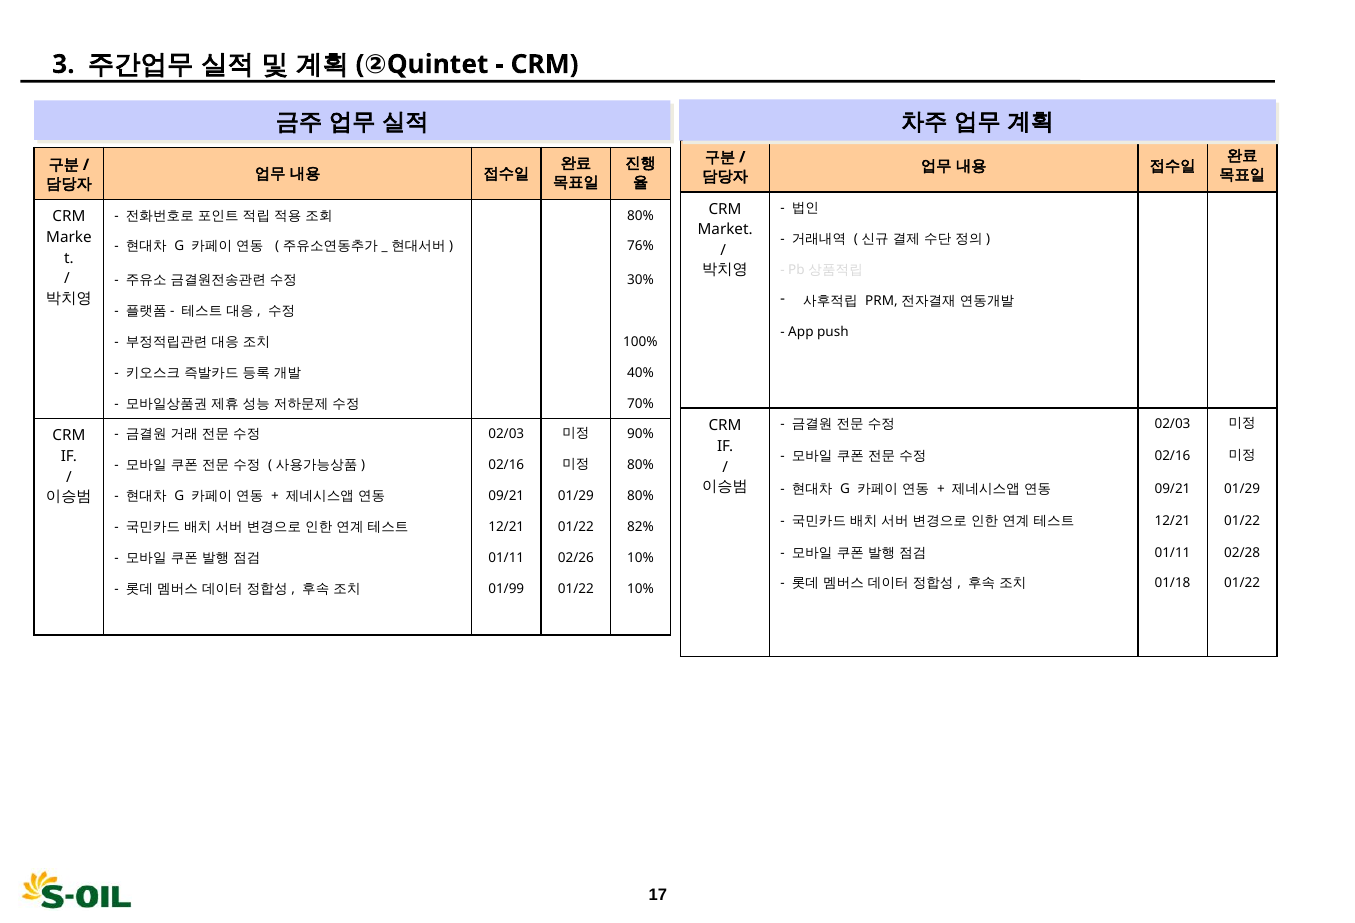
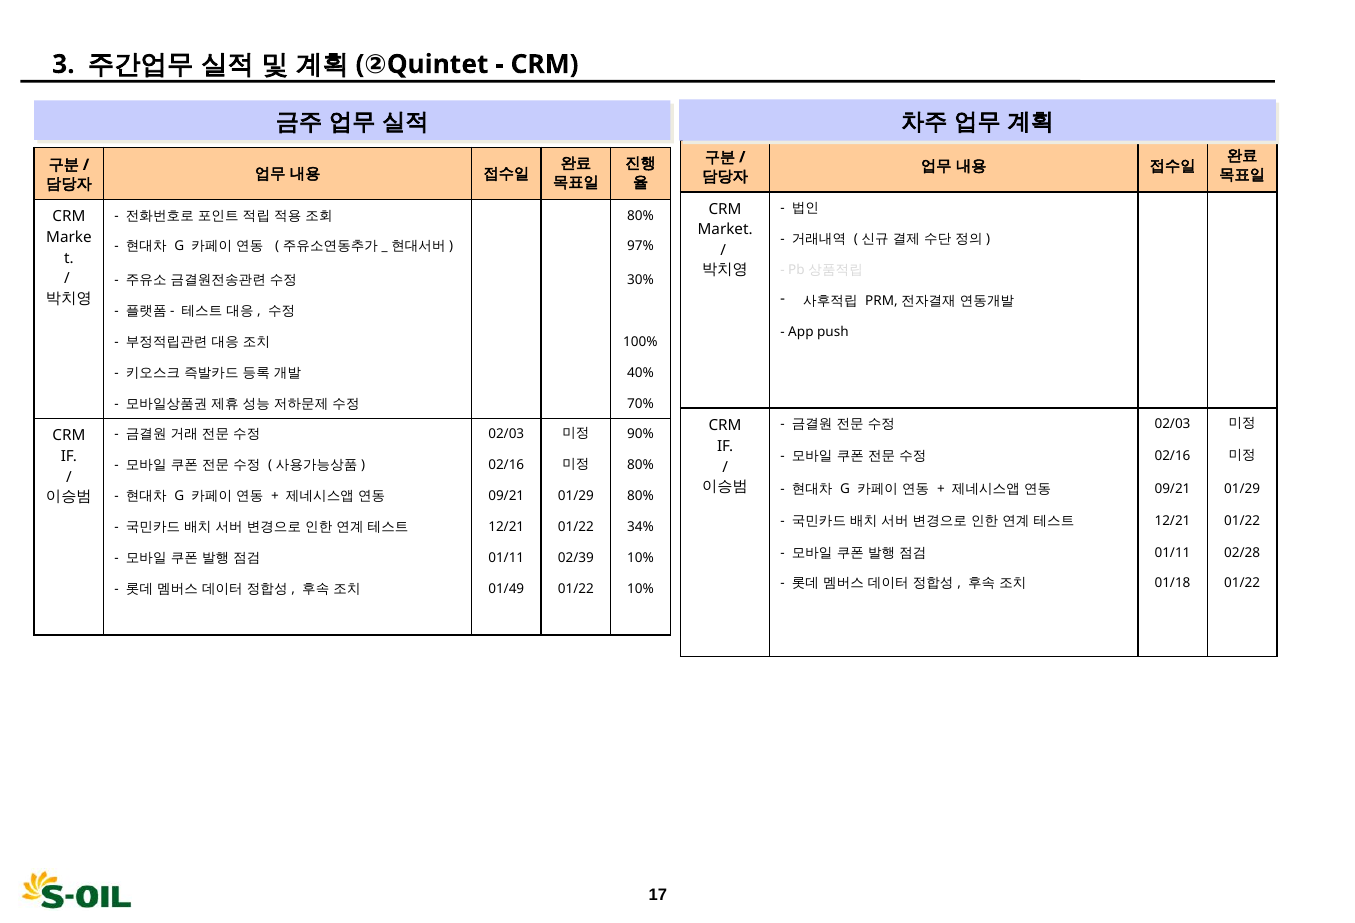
76%: 76% -> 97%
82%: 82% -> 34%
02/26: 02/26 -> 02/39
01/99: 01/99 -> 01/49
